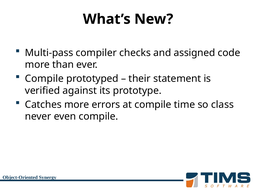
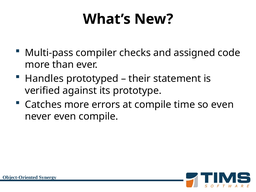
Compile at (44, 79): Compile -> Handles
so class: class -> even
